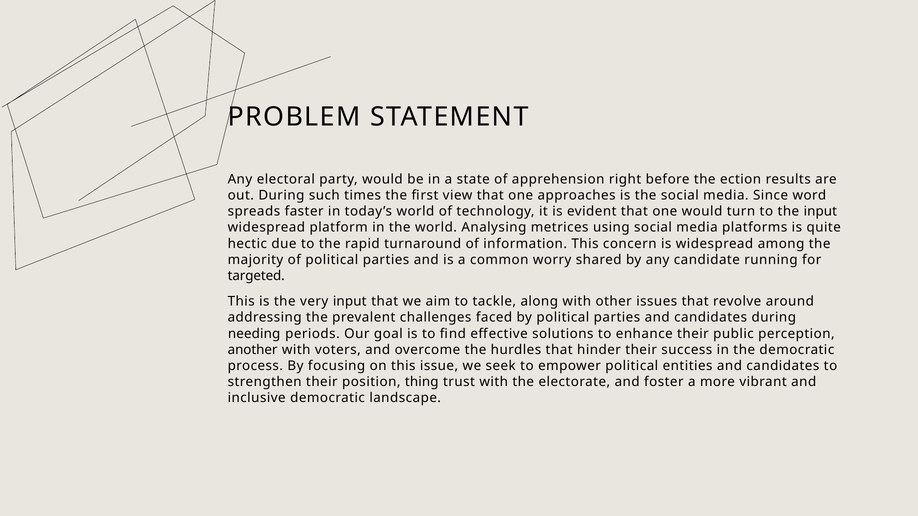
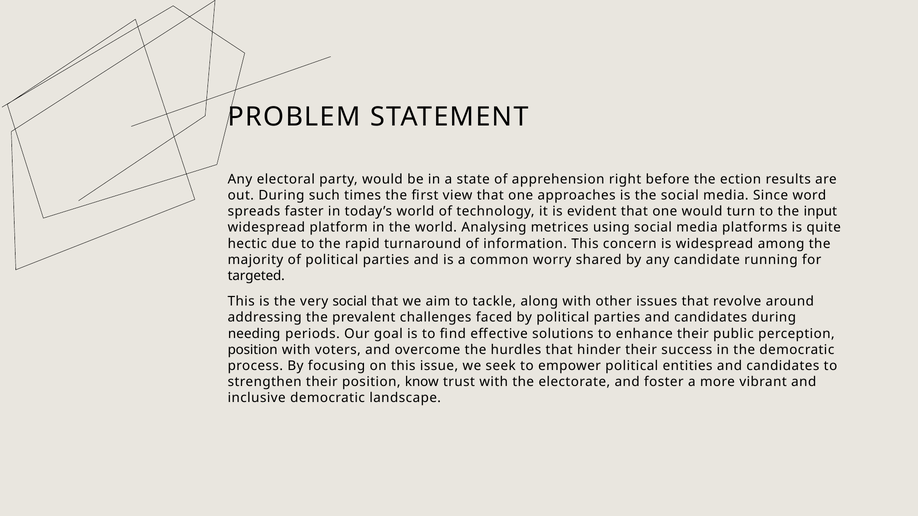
very input: input -> social
another at (253, 350): another -> position
thing: thing -> know
